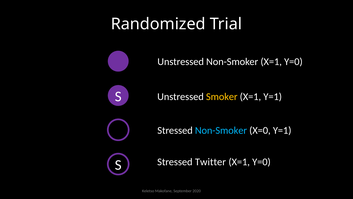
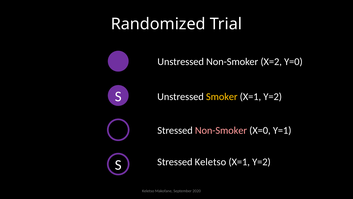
Non-Smoker X=1: X=1 -> X=2
Y=1 at (273, 96): Y=1 -> Y=2
Non-Smoker at (221, 130) colour: light blue -> pink
Stressed Twitter: Twitter -> Keletso
Y=0 at (261, 162): Y=0 -> Y=2
